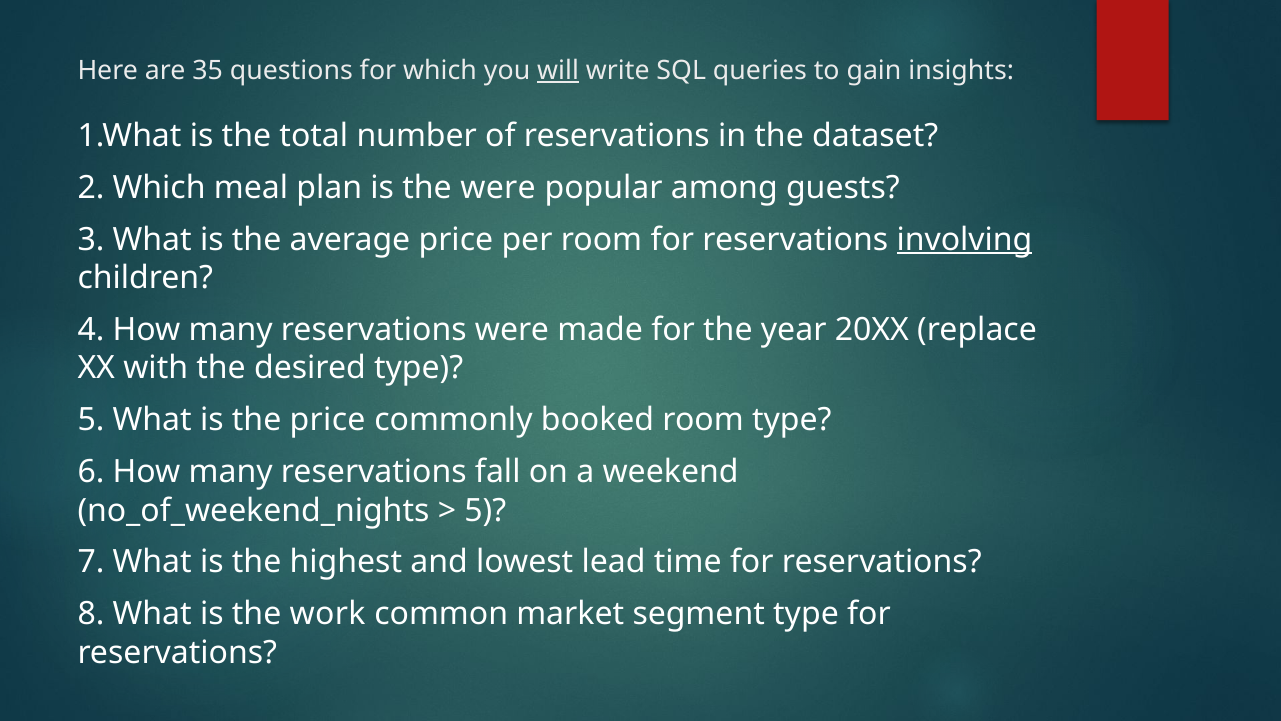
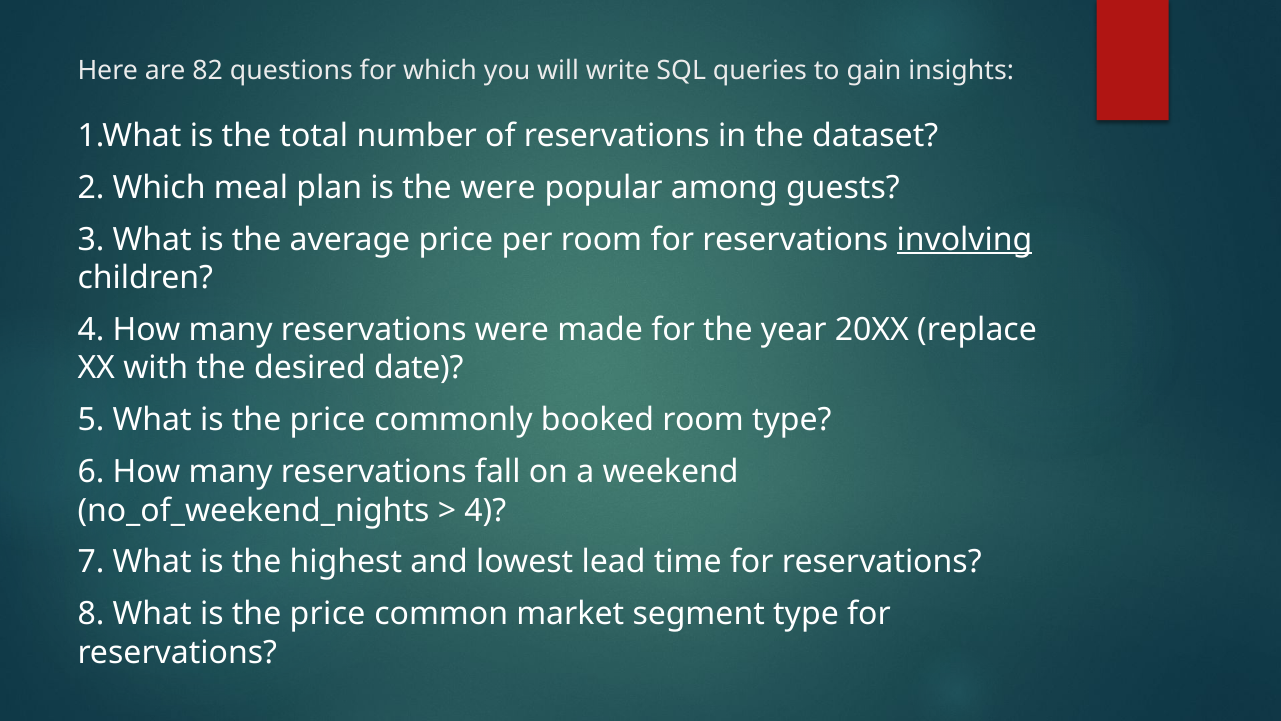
35: 35 -> 82
will underline: present -> none
desired type: type -> date
5 at (485, 510): 5 -> 4
work at (328, 614): work -> price
